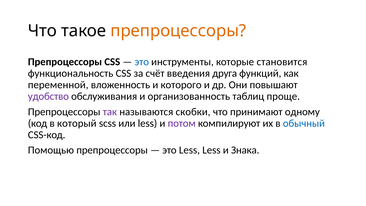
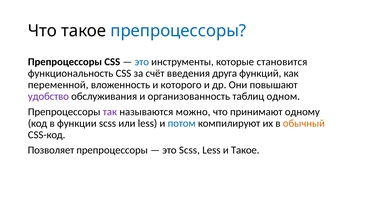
препроцессоры at (178, 31) colour: orange -> blue
проще: проще -> одном
скобки: скобки -> можно
который: который -> функции
потом colour: purple -> blue
обычный colour: blue -> orange
Помощью: Помощью -> Позволяет
это Less: Less -> Scss
и Знака: Знака -> Такое
